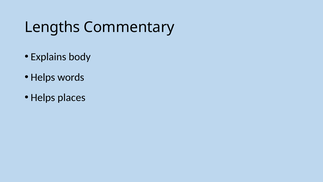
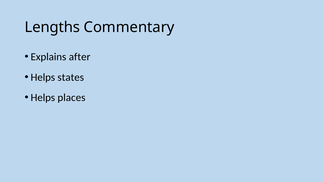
body: body -> after
words: words -> states
